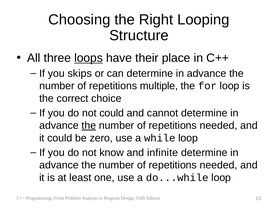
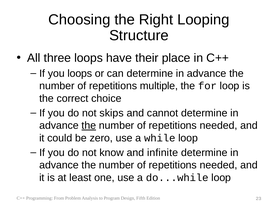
loops at (89, 58) underline: present -> none
you skips: skips -> loops
not could: could -> skips
